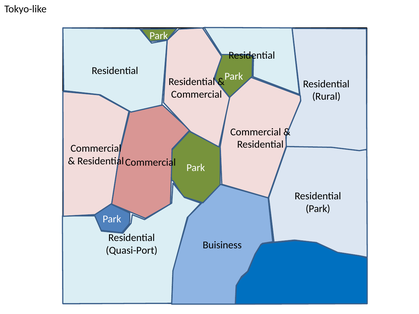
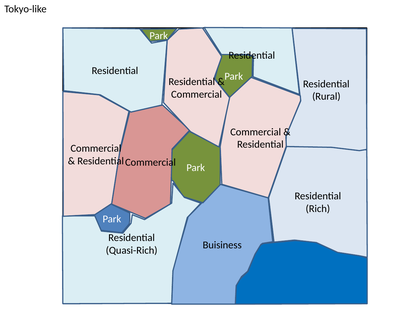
Park at (318, 209): Park -> Rich
Quasi-Port: Quasi-Port -> Quasi-Rich
